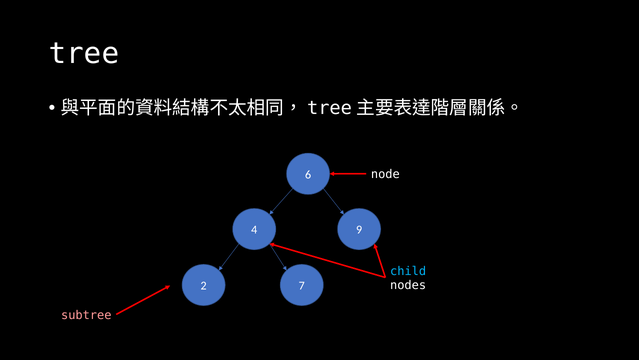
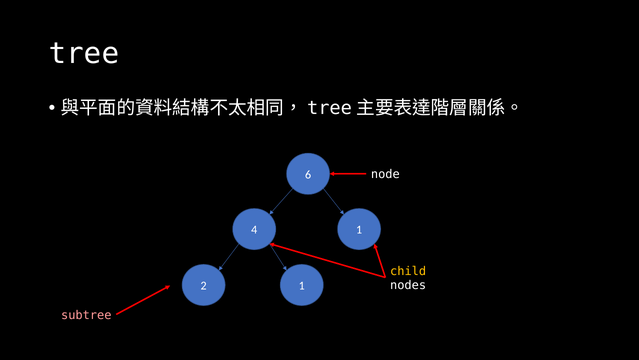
4 9: 9 -> 1
child colour: light blue -> yellow
2 7: 7 -> 1
